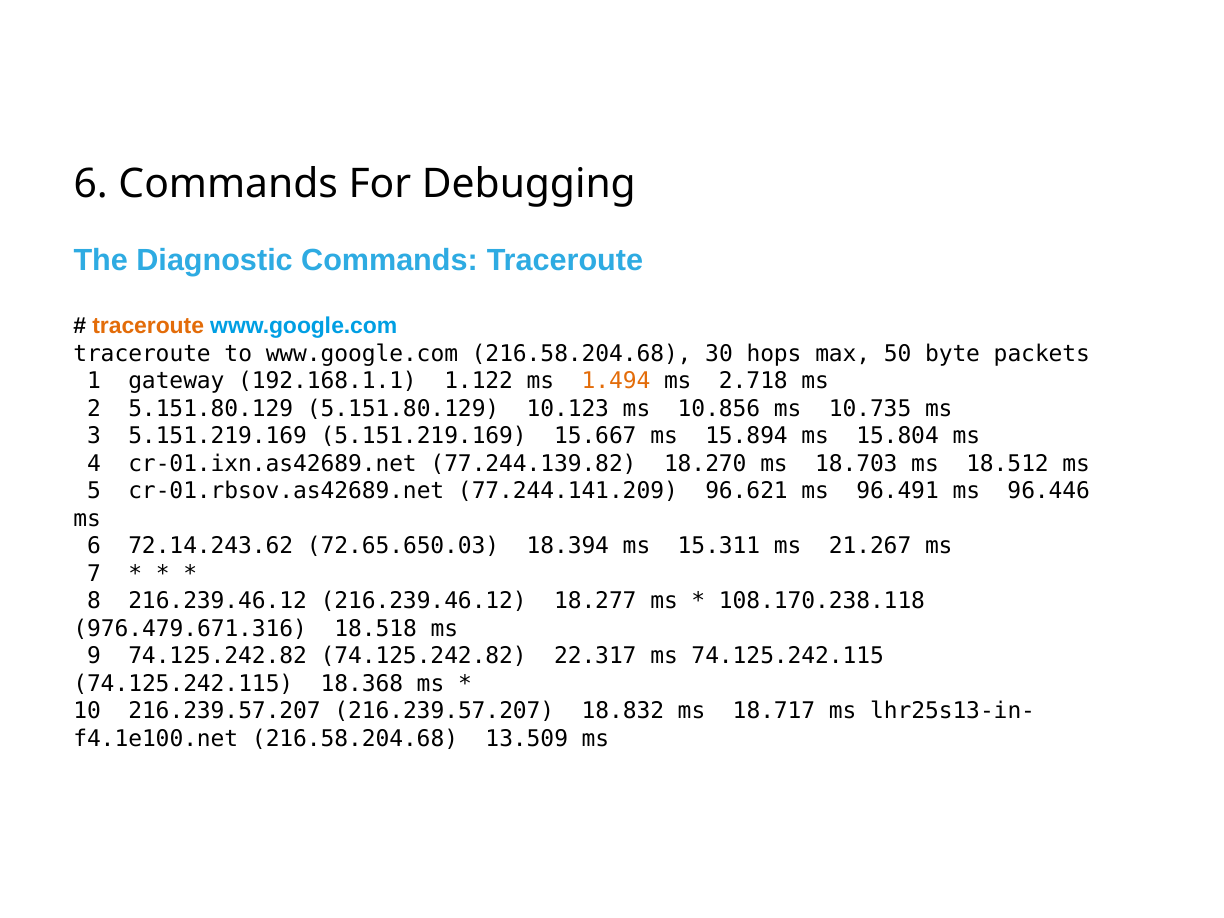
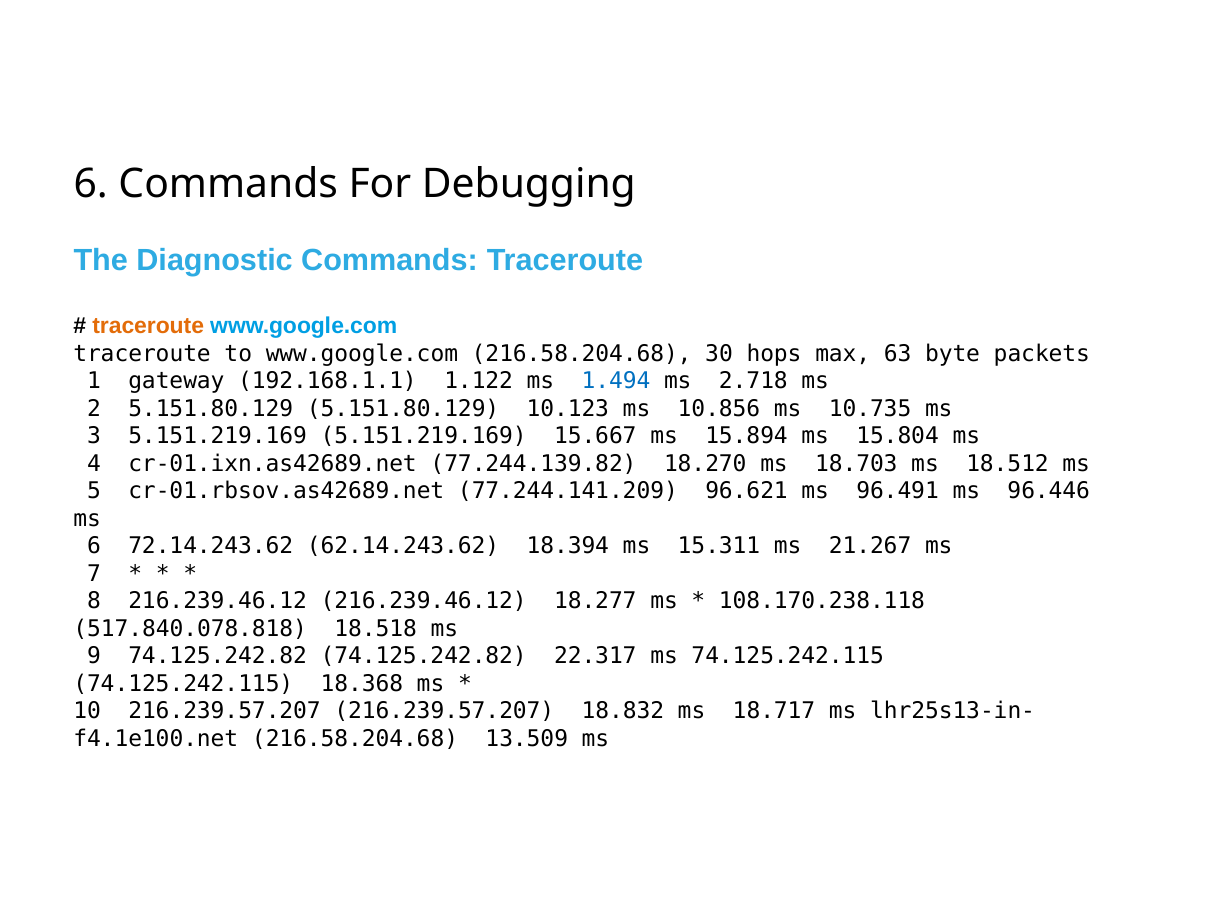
50: 50 -> 63
1.494 colour: orange -> blue
72.65.650.03: 72.65.650.03 -> 62.14.243.62
976.479.671.316: 976.479.671.316 -> 517.840.078.818
